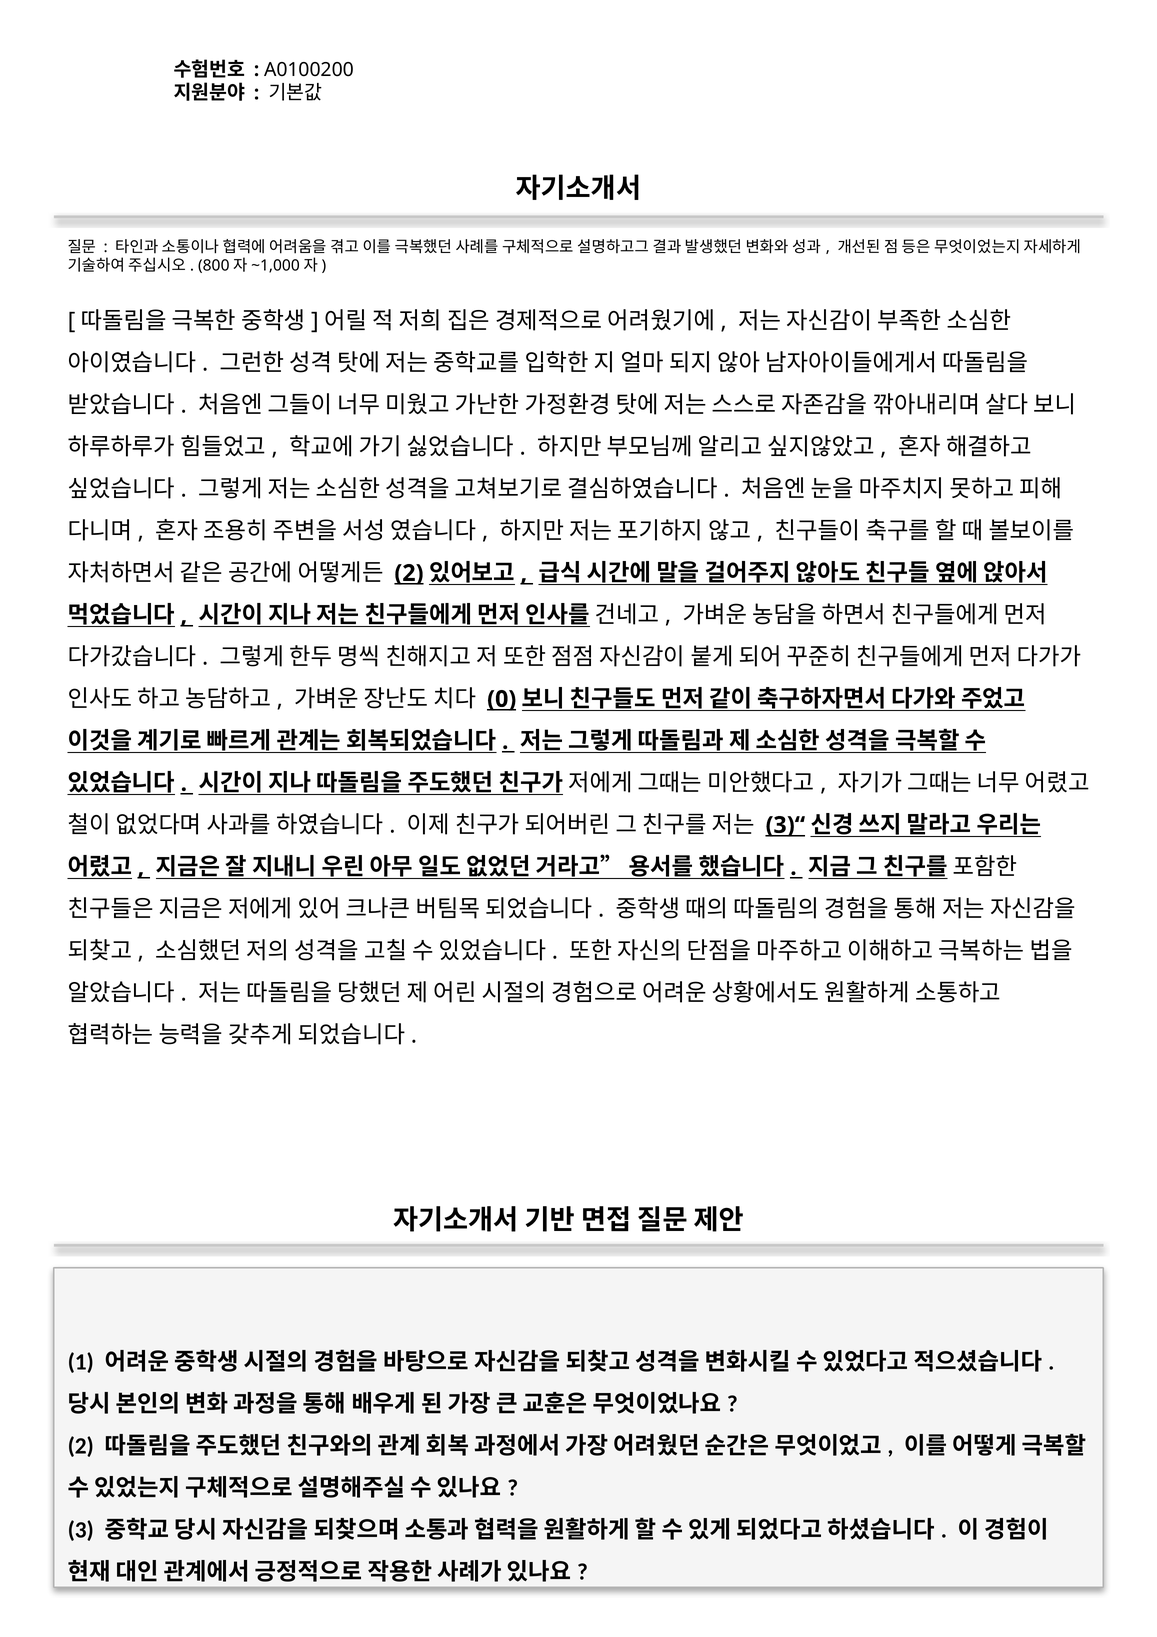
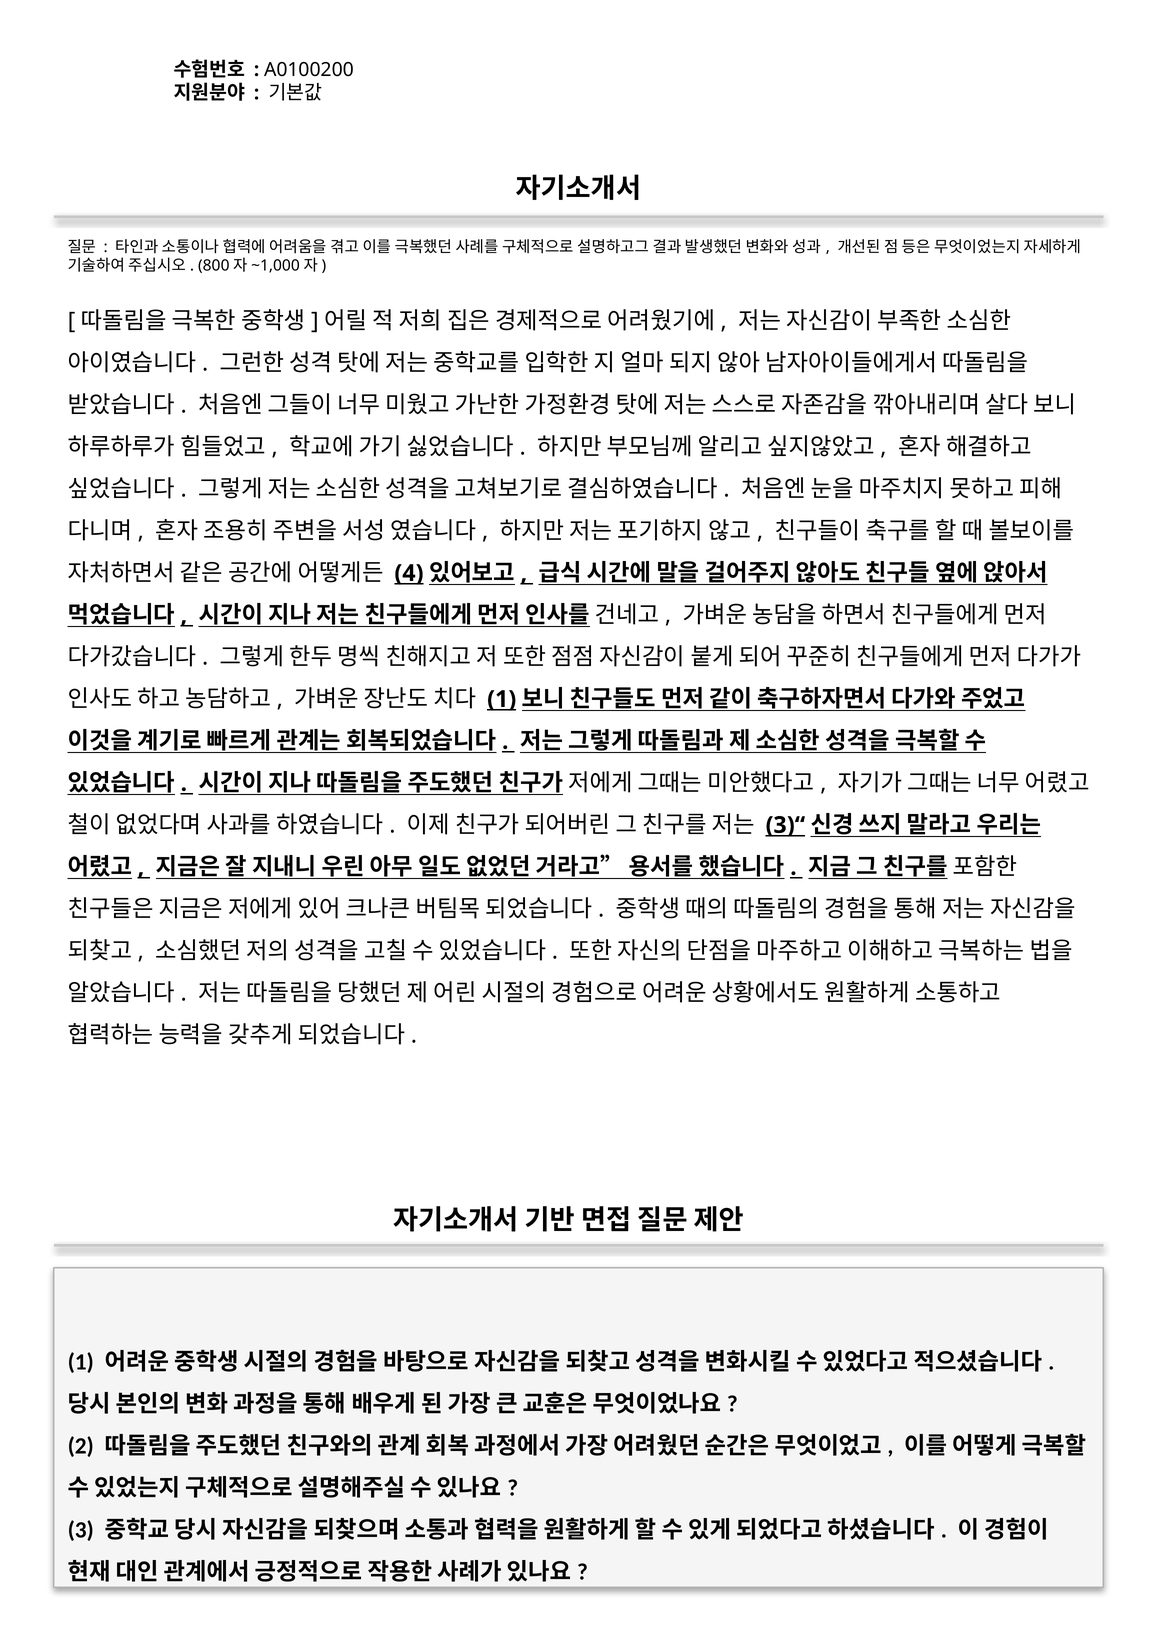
2 at (409, 573): 2 -> 4
0 at (502, 699): 0 -> 1
